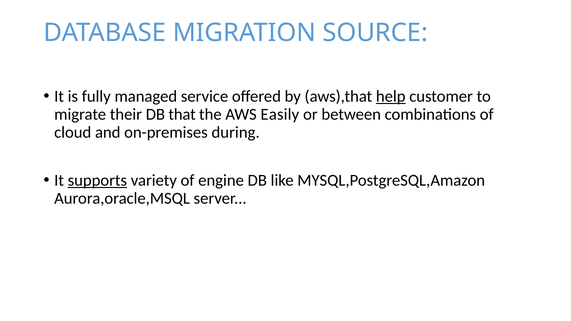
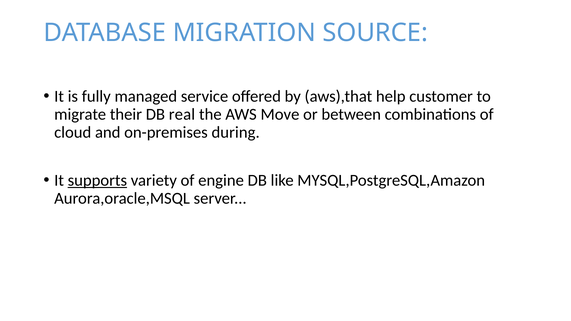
help underline: present -> none
that: that -> real
Easily: Easily -> Move
